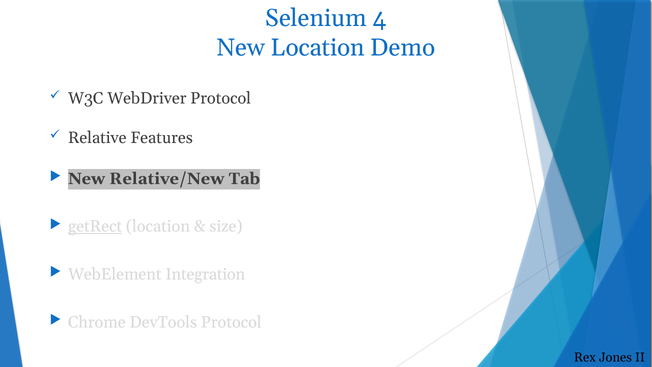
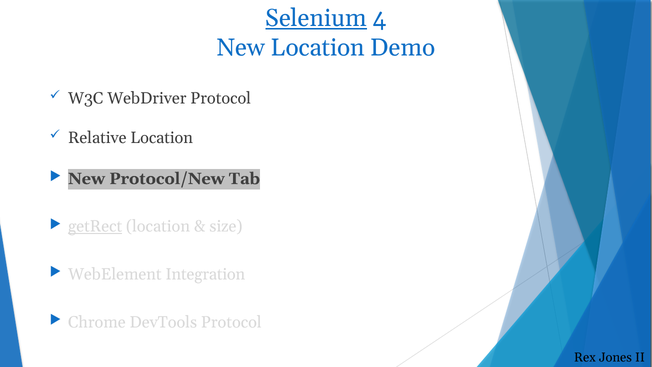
Selenium underline: none -> present
Relative Features: Features -> Location
Relative/New: Relative/New -> Protocol/New
